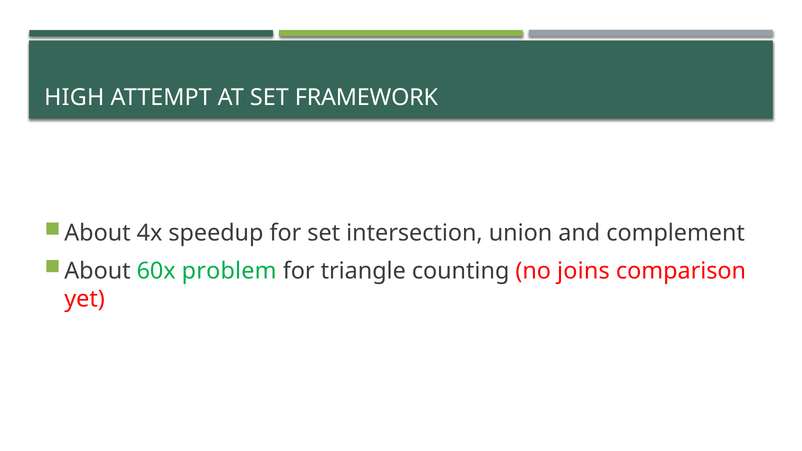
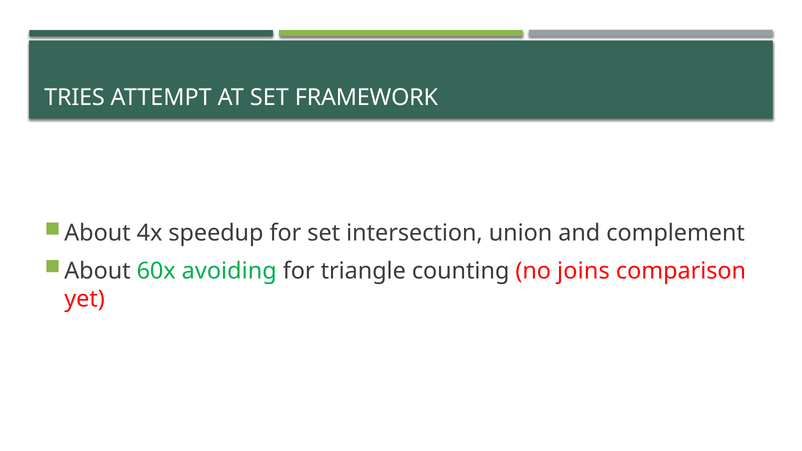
HIGH: HIGH -> TRIES
problem: problem -> avoiding
